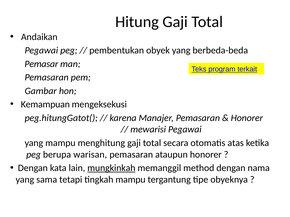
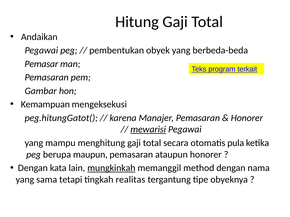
mewarisi underline: none -> present
atas: atas -> pula
warisan: warisan -> maupun
tingkah mampu: mampu -> realitas
